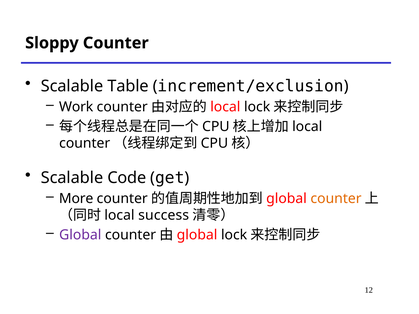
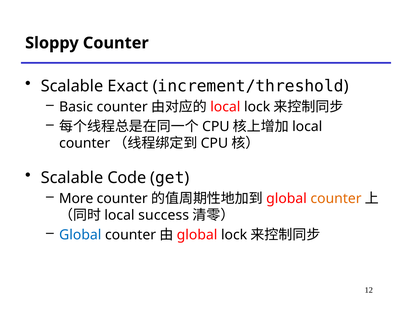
Table: Table -> Exact
increment/exclusion: increment/exclusion -> increment/threshold
Work: Work -> Basic
Global at (80, 235) colour: purple -> blue
